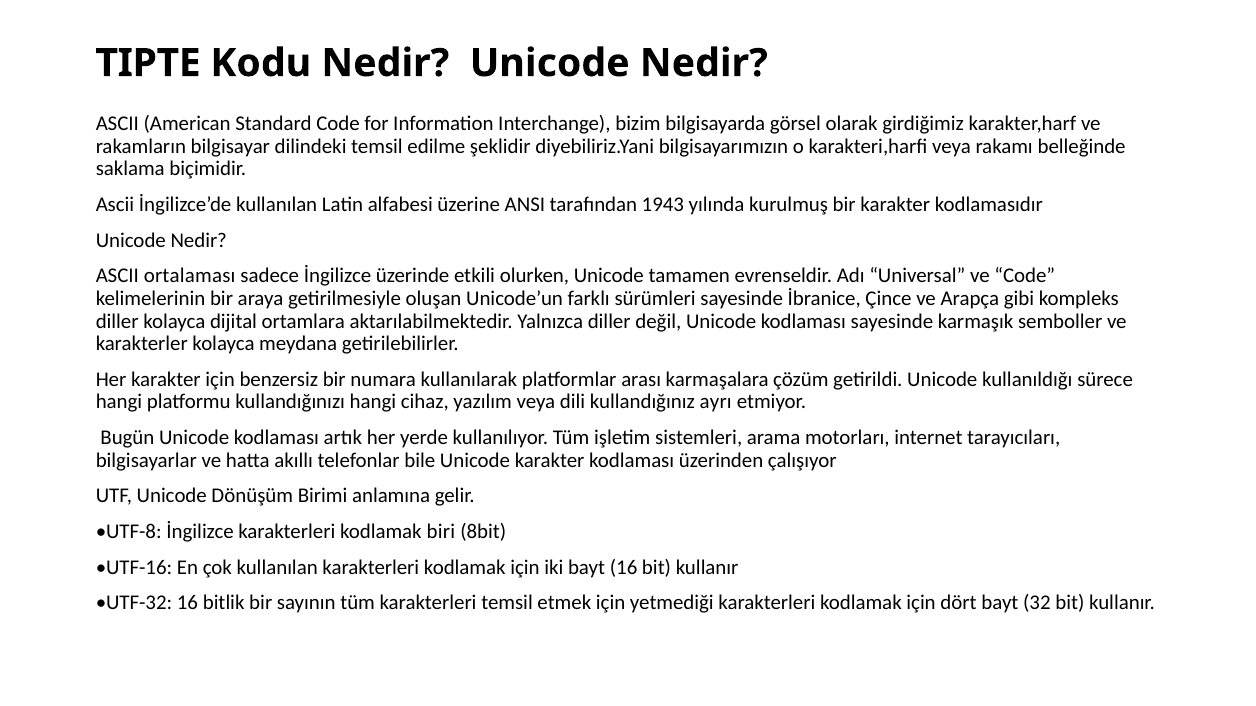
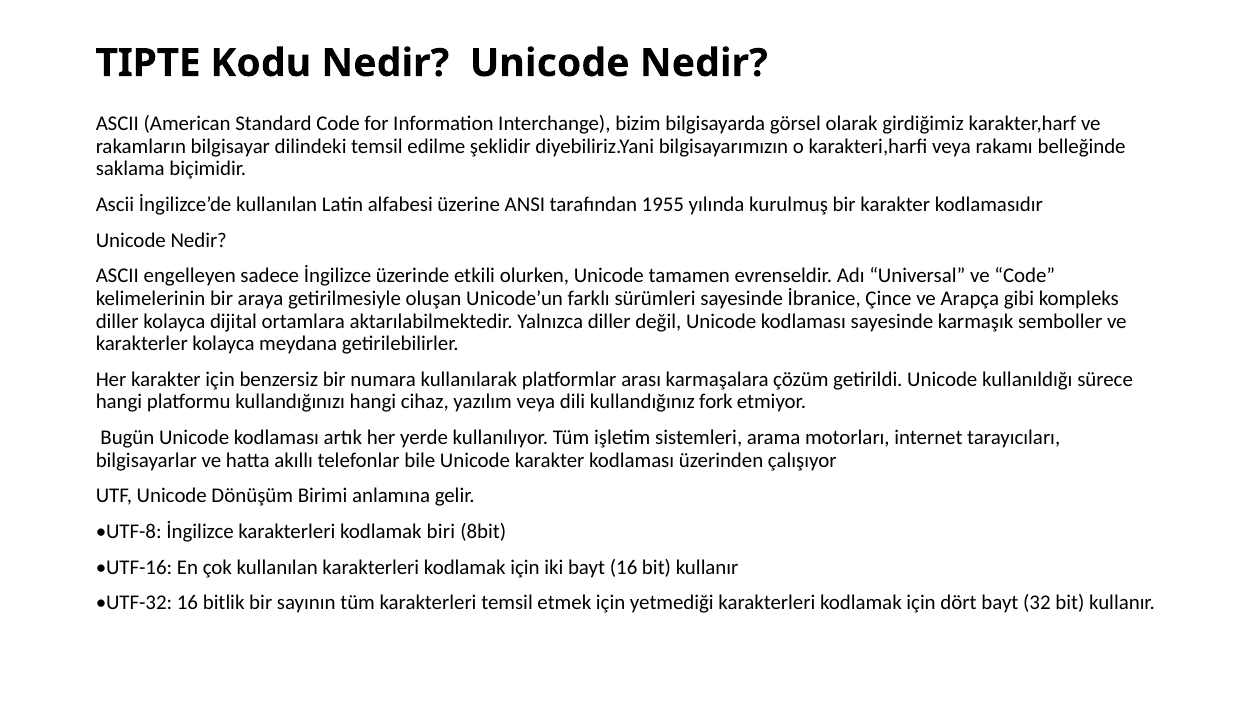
1943: 1943 -> 1955
ortalaması: ortalaması -> engelleyen
ayrı: ayrı -> fork
